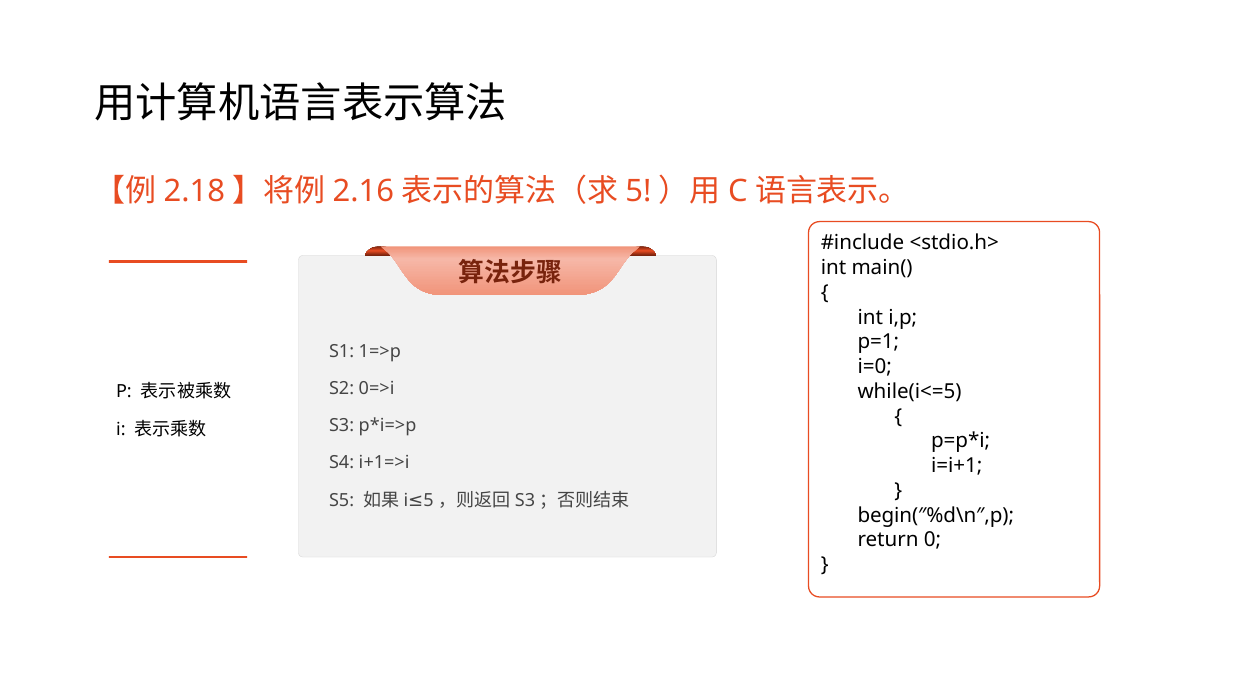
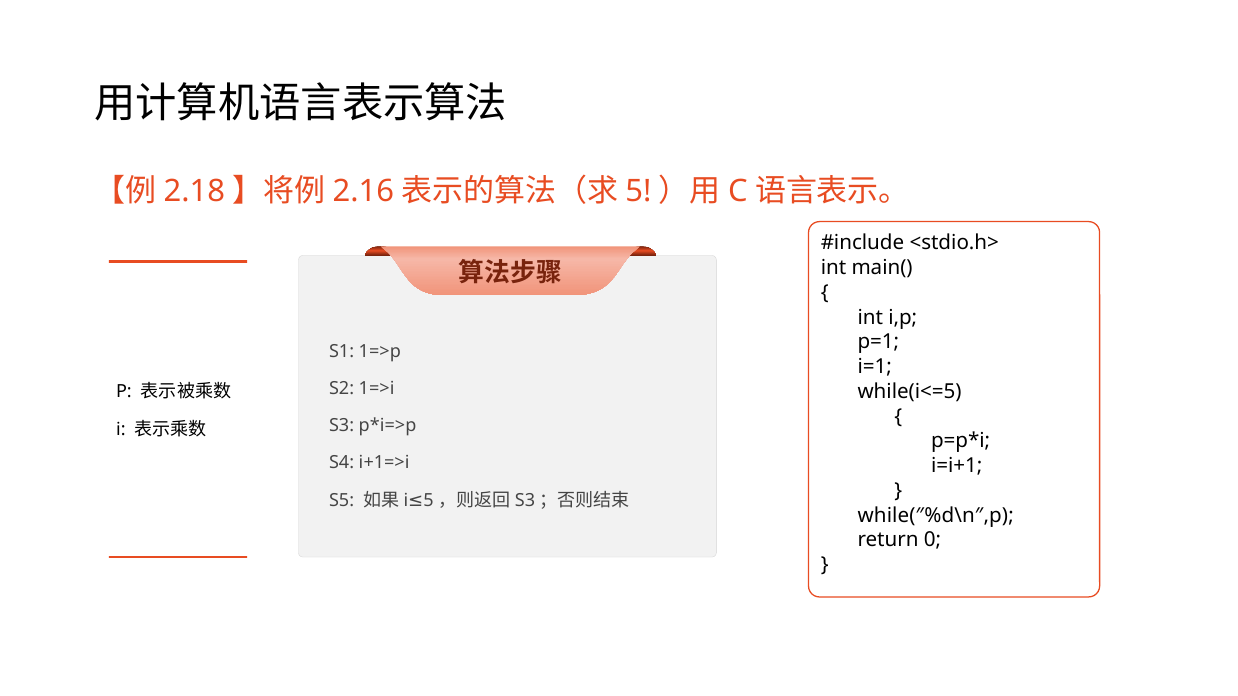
i=0: i=0 -> i=1
0=>i: 0=>i -> 1=>i
begin(″%d\n″,p: begin(″%d\n″,p -> while(″%d\n″,p
